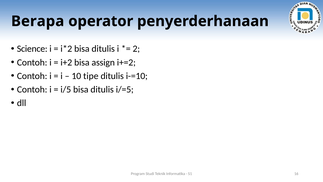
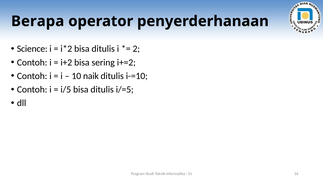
assign: assign -> sering
tipe: tipe -> naik
